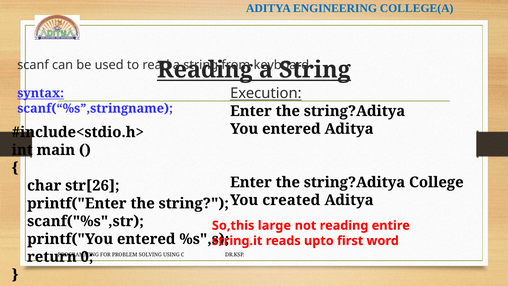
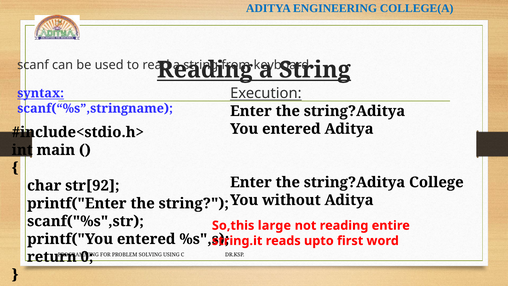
str[26: str[26 -> str[92
created: created -> without
